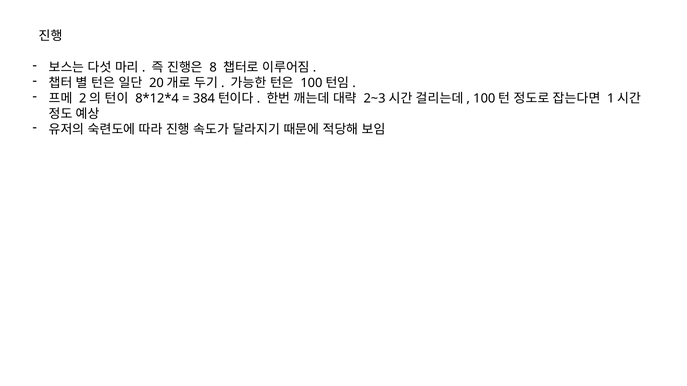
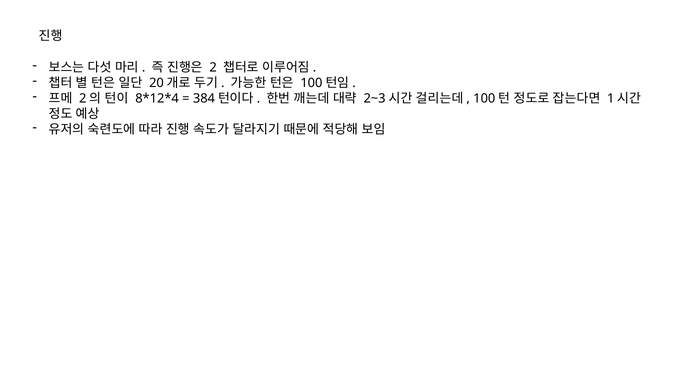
8: 8 -> 2
